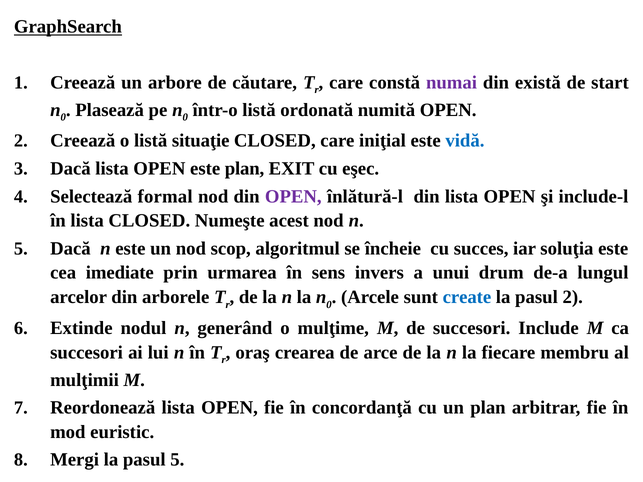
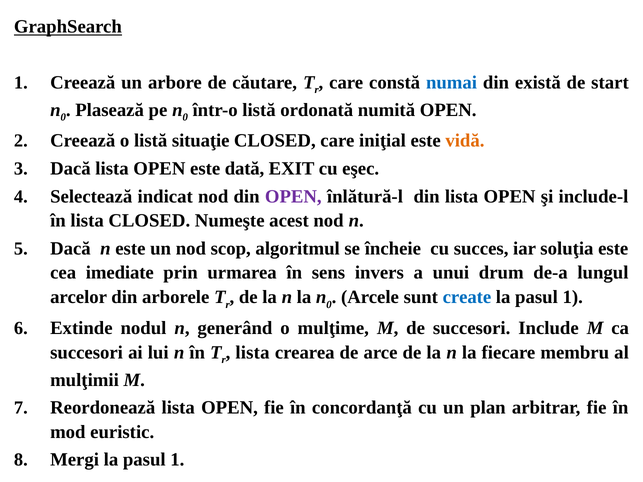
numai colour: purple -> blue
vidă colour: blue -> orange
este plan: plan -> dată
formal: formal -> indicat
2 at (573, 297): 2 -> 1
oraş at (253, 353): oraş -> lista
Mergi la pasul 5: 5 -> 1
